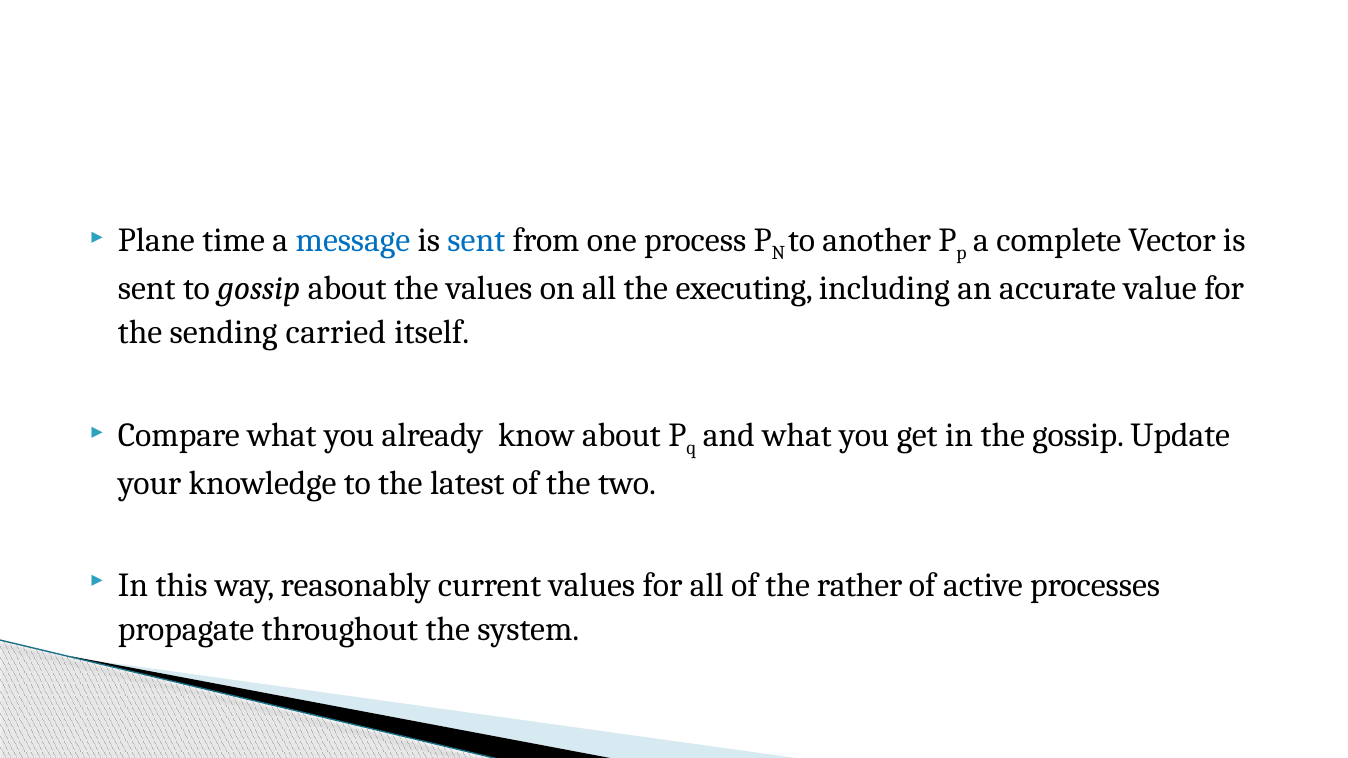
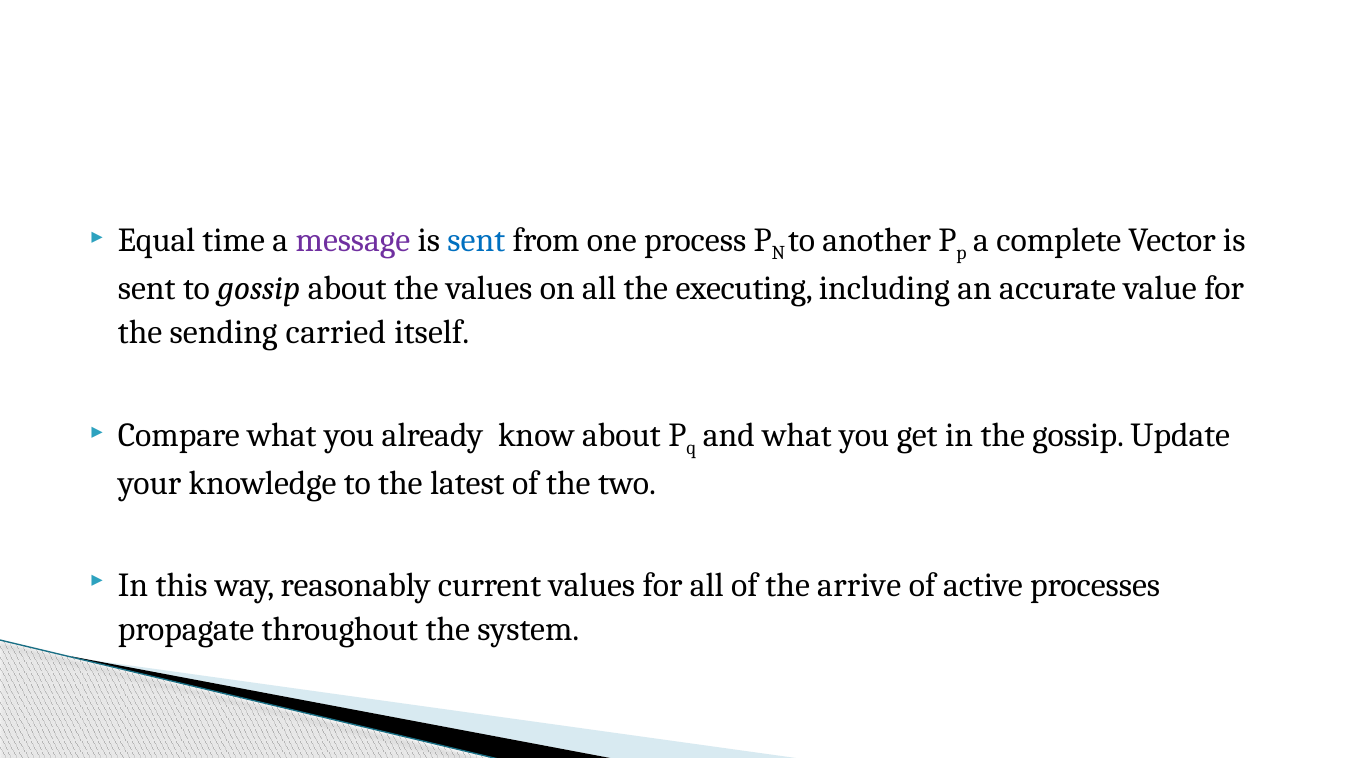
Plane: Plane -> Equal
message colour: blue -> purple
rather: rather -> arrive
